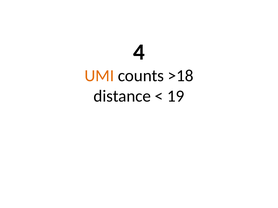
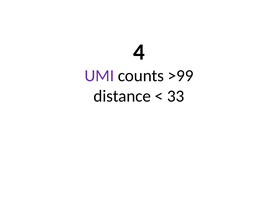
UMI colour: orange -> purple
>18: >18 -> >99
19: 19 -> 33
